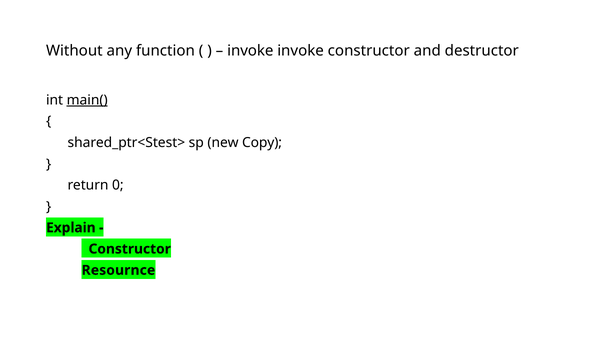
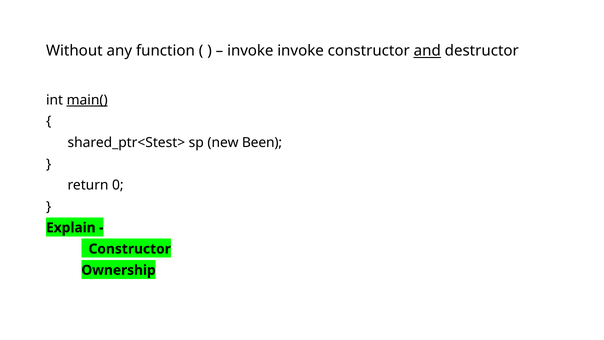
and underline: none -> present
Copy: Copy -> Been
Resournce: Resournce -> Ownership
